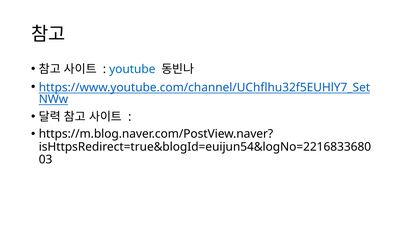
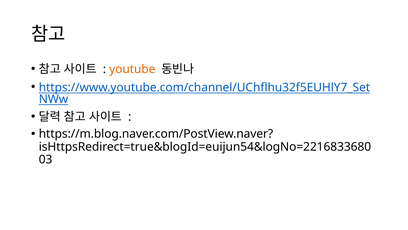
youtube colour: blue -> orange
